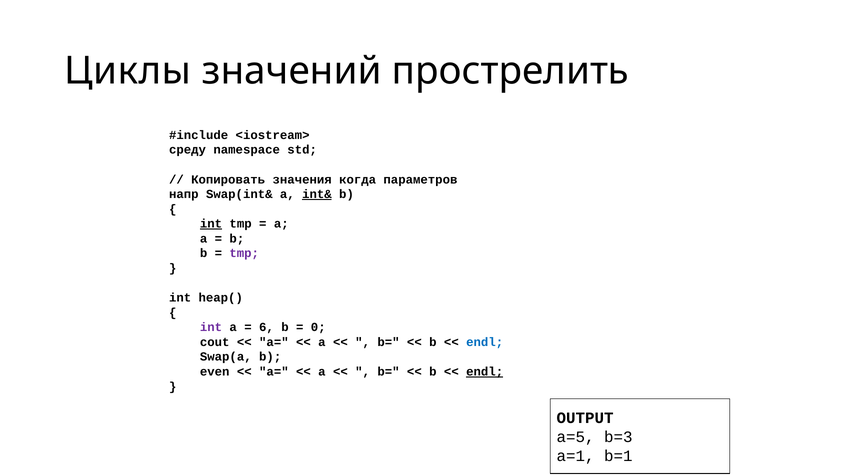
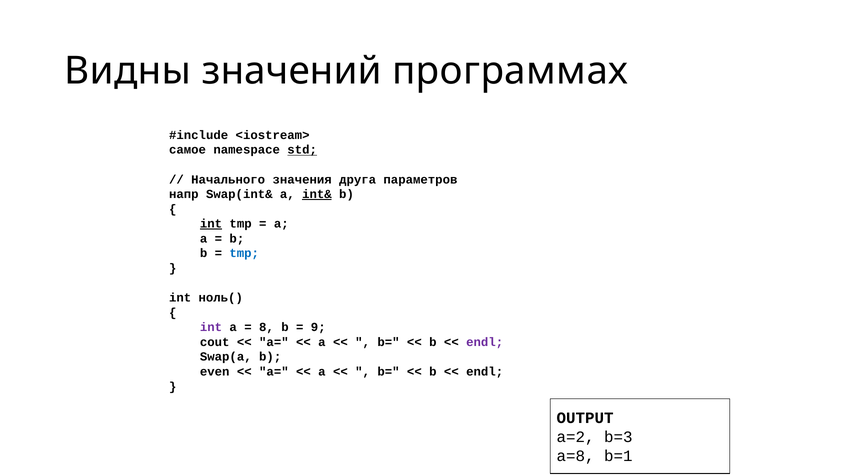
Циклы: Циклы -> Видны
прострелить: прострелить -> программах
среду: среду -> самое
std underline: none -> present
Копировать: Копировать -> Начального
когда: когда -> друга
tmp at (244, 253) colour: purple -> blue
heap(: heap( -> ноль(
6: 6 -> 8
0: 0 -> 9
endl at (485, 342) colour: blue -> purple
endl at (485, 371) underline: present -> none
a=5: a=5 -> a=2
a=1: a=1 -> a=8
